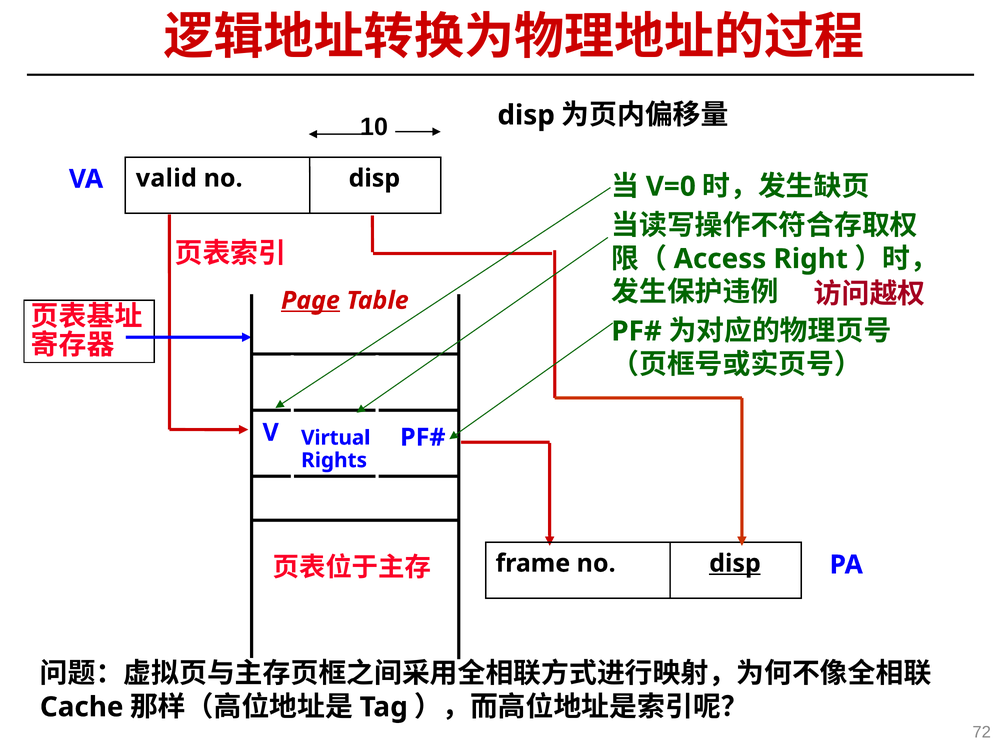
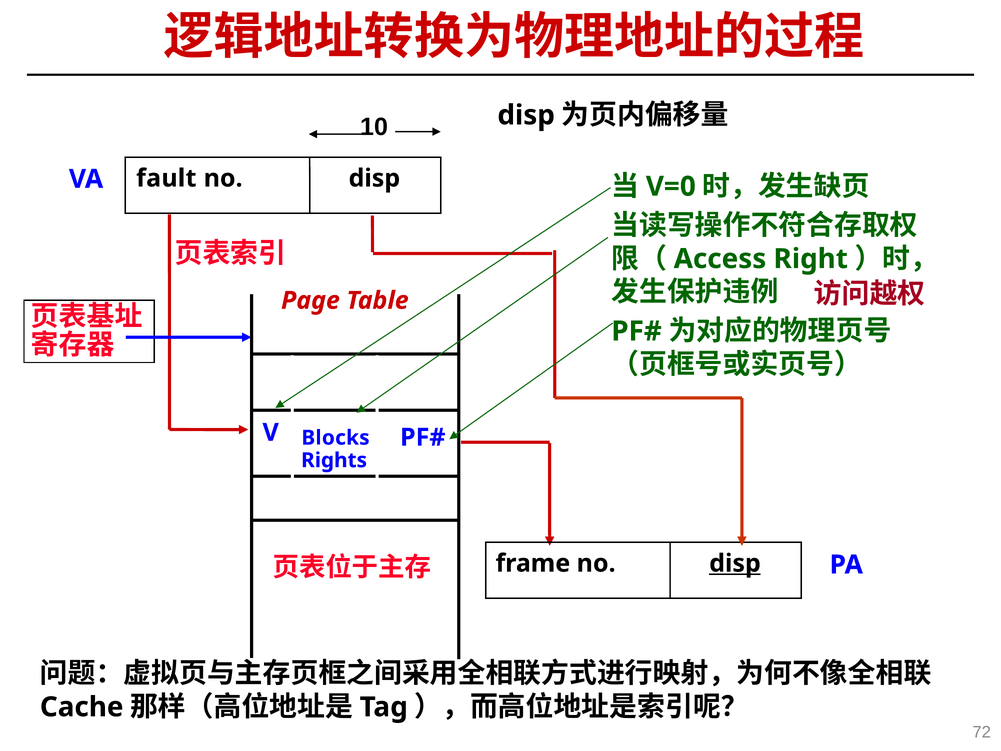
valid: valid -> fault
Page underline: present -> none
Virtual: Virtual -> Blocks
